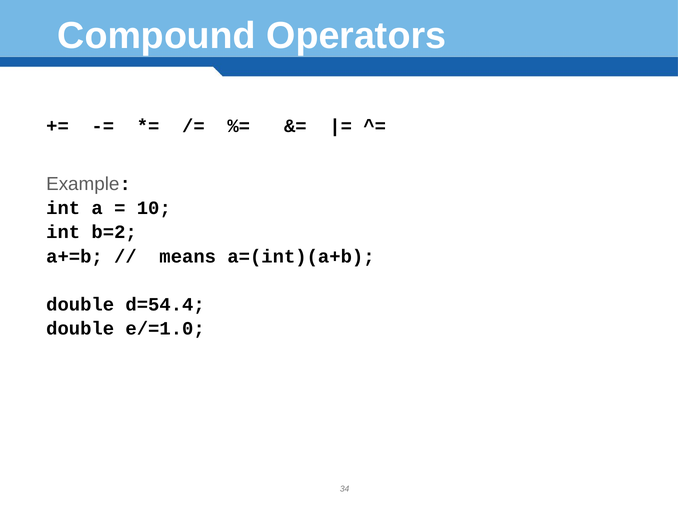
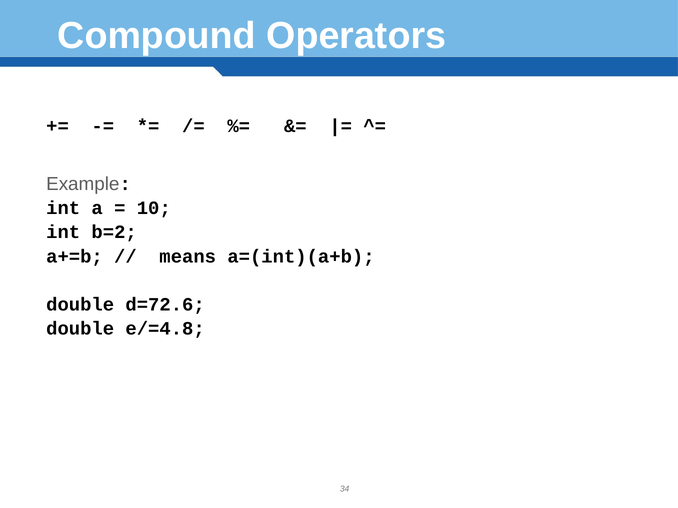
d=54.4: d=54.4 -> d=72.6
e/=1.0: e/=1.0 -> e/=4.8
